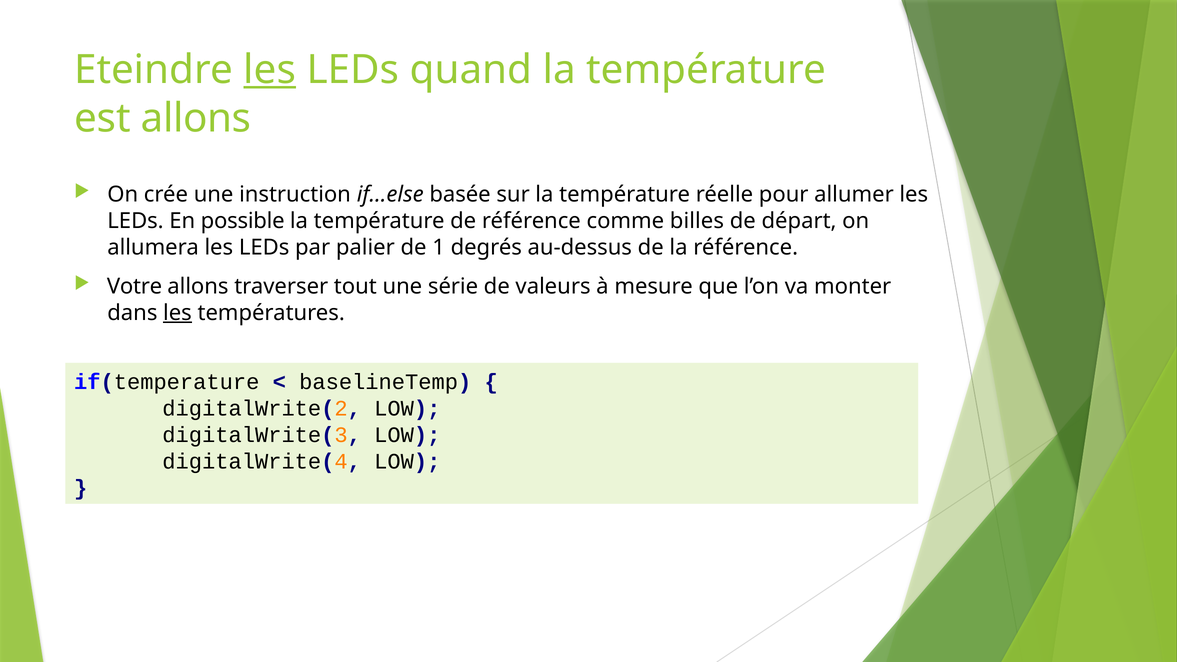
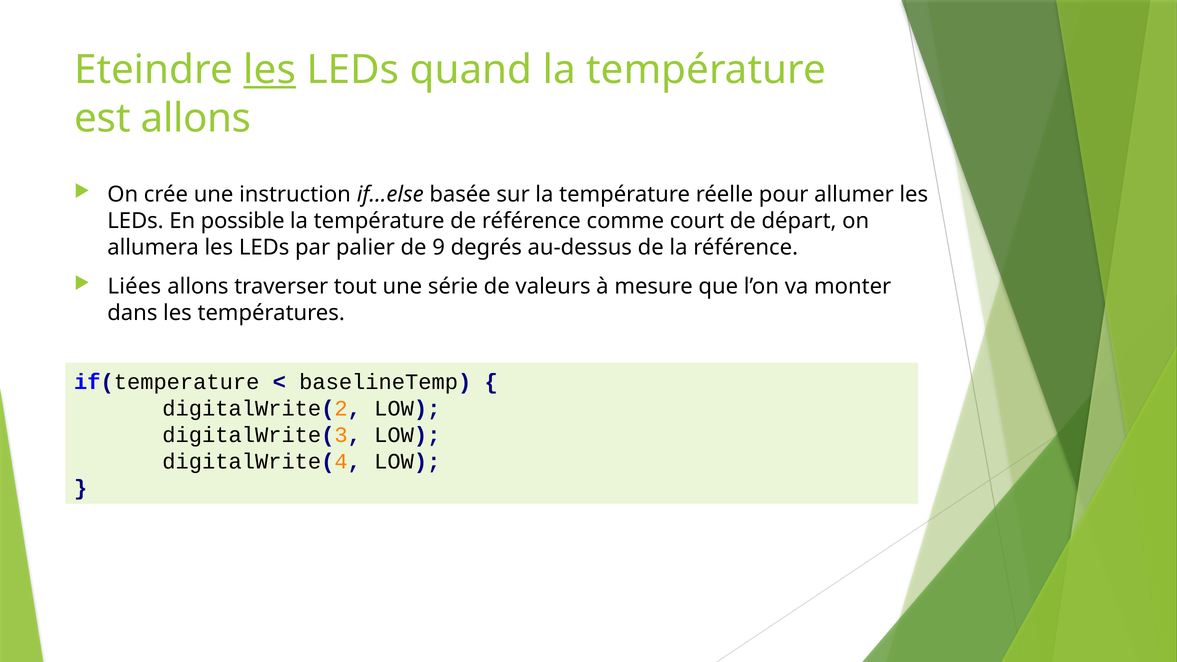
billes: billes -> court
1: 1 -> 9
Votre: Votre -> Liées
les at (177, 313) underline: present -> none
